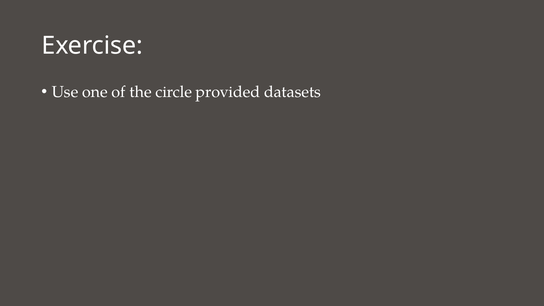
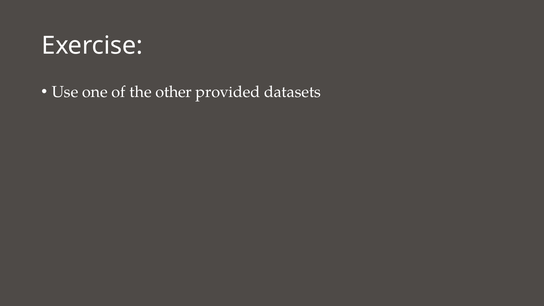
circle: circle -> other
